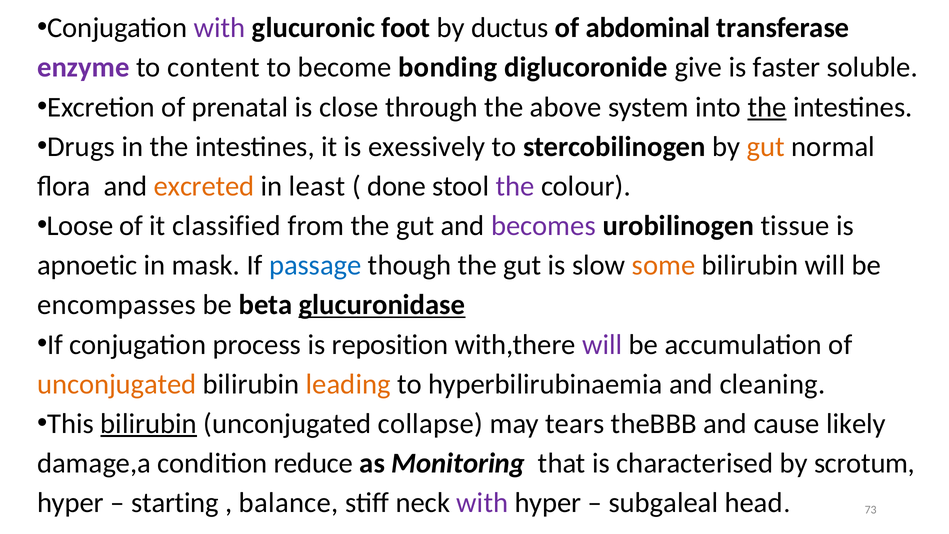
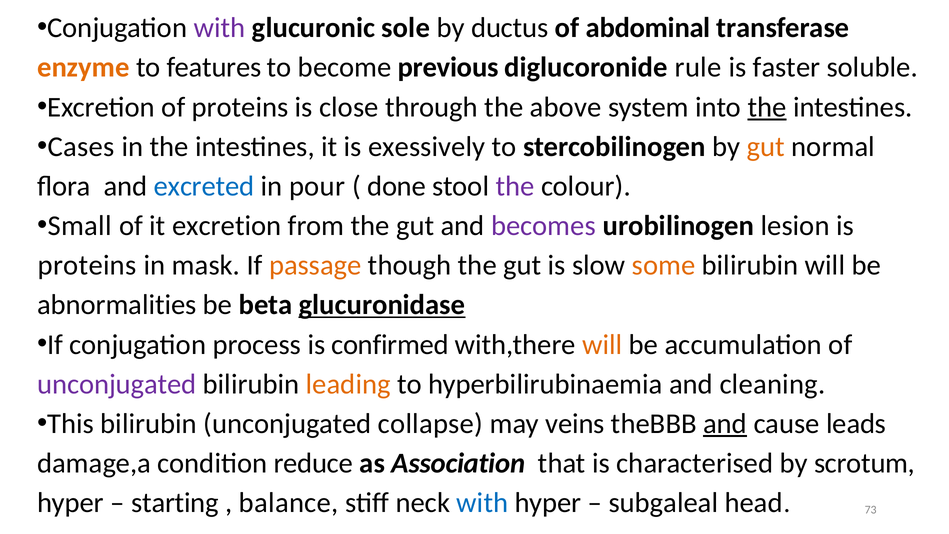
foot: foot -> sole
enzyme colour: purple -> orange
content: content -> features
bonding: bonding -> previous
give: give -> rule
of prenatal: prenatal -> proteins
Drugs: Drugs -> Cases
excreted colour: orange -> blue
least: least -> pour
Loose: Loose -> Small
it classified: classified -> excretion
tissue: tissue -> lesion
apnoetic at (87, 265): apnoetic -> proteins
passage colour: blue -> orange
encompasses: encompasses -> abnormalities
reposition: reposition -> confirmed
will at (602, 344) colour: purple -> orange
unconjugated at (117, 384) colour: orange -> purple
bilirubin at (149, 424) underline: present -> none
tears: tears -> veins
and at (725, 424) underline: none -> present
likely: likely -> leads
Monitoring: Monitoring -> Association
with at (482, 503) colour: purple -> blue
